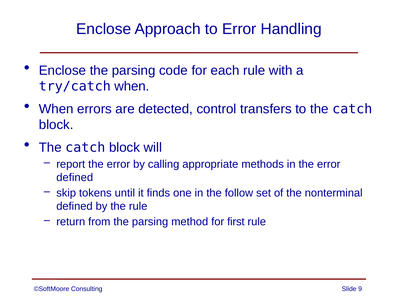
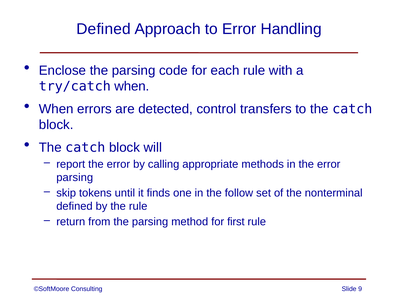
Enclose at (104, 29): Enclose -> Defined
defined at (75, 177): defined -> parsing
